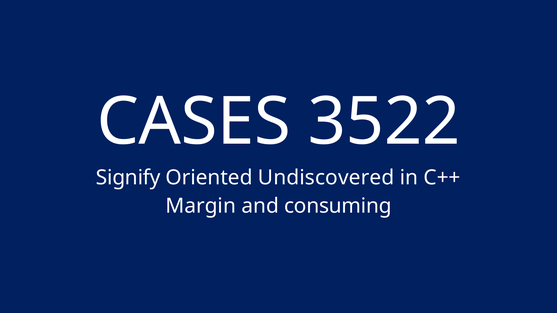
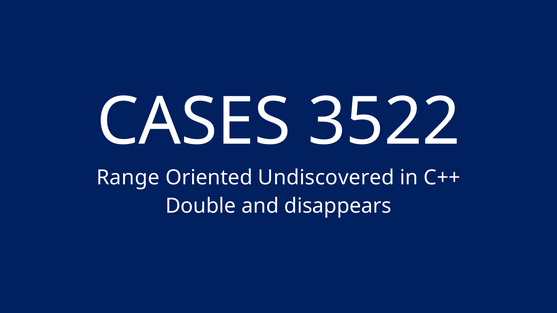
Signify: Signify -> Range
Margin: Margin -> Double
consuming: consuming -> disappears
